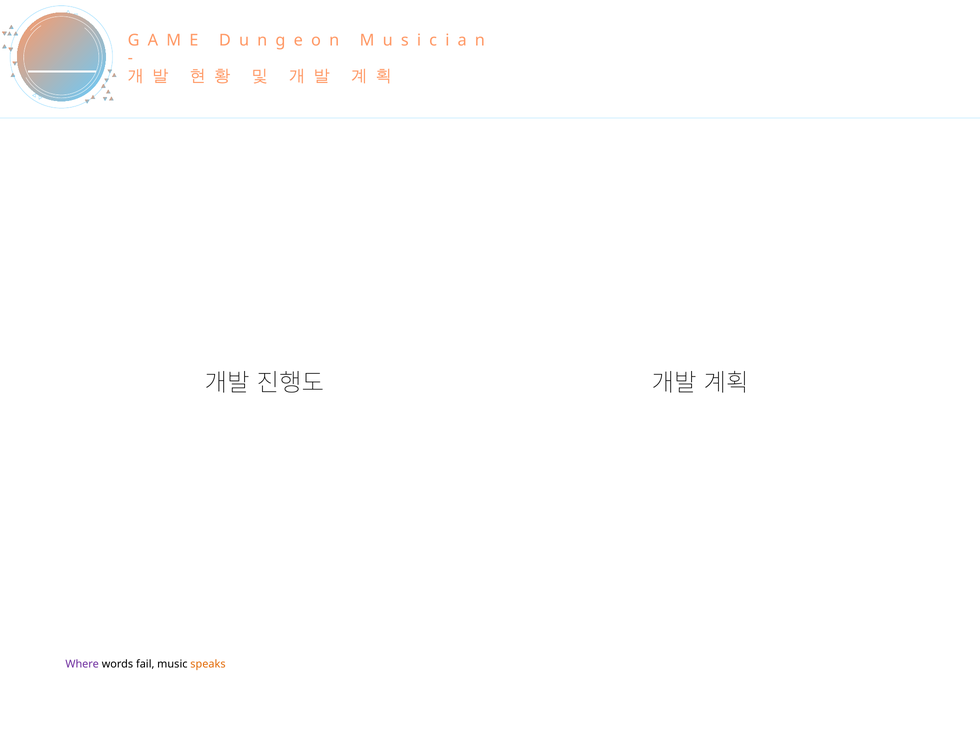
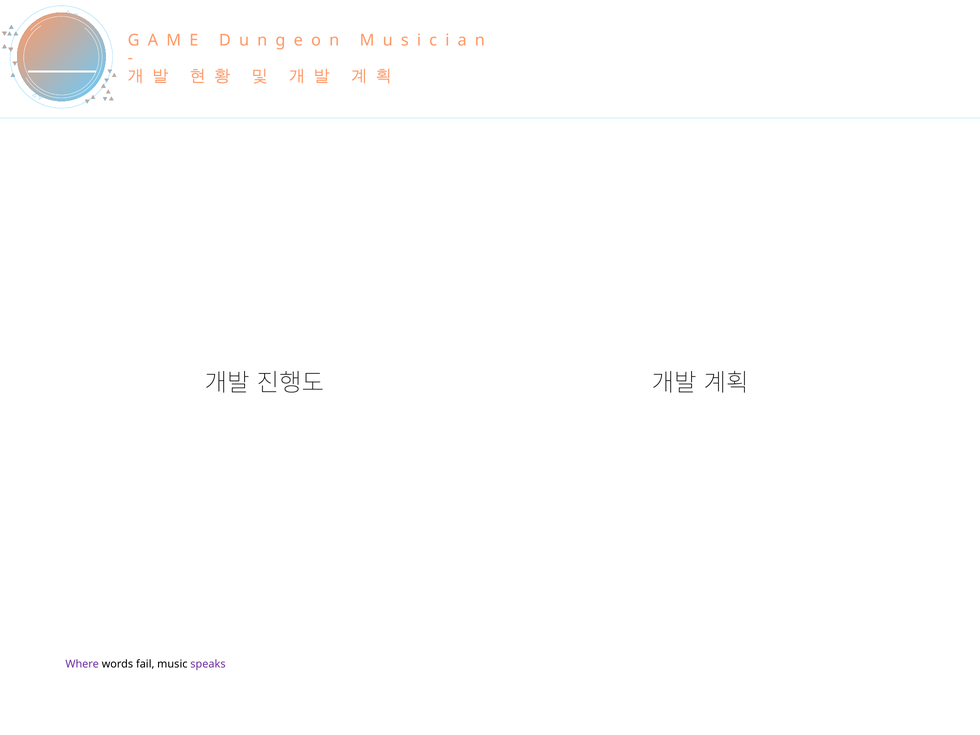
speaks colour: orange -> purple
